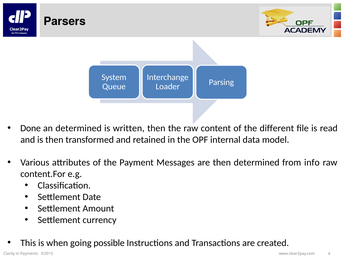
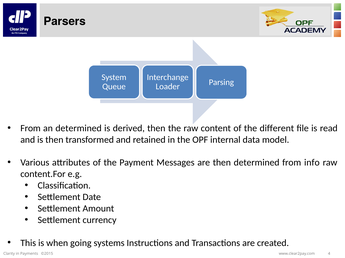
Done at (31, 129): Done -> From
written: written -> derived
possible: possible -> systems
